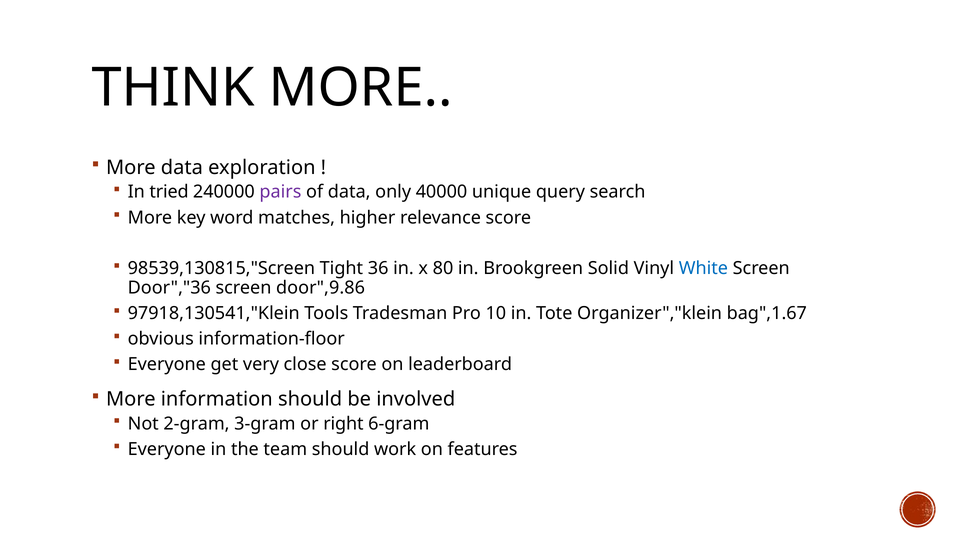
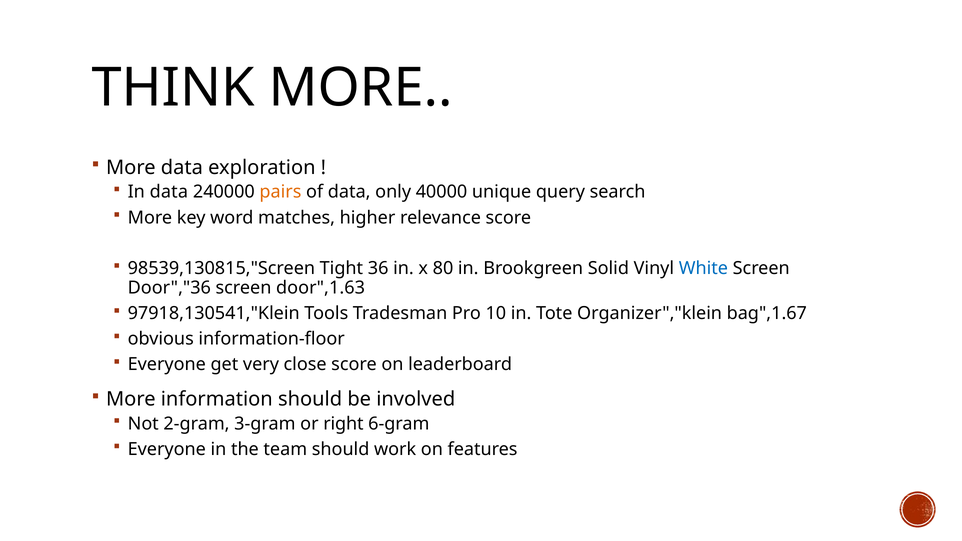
In tried: tried -> data
pairs colour: purple -> orange
door",9.86: door",9.86 -> door",1.63
